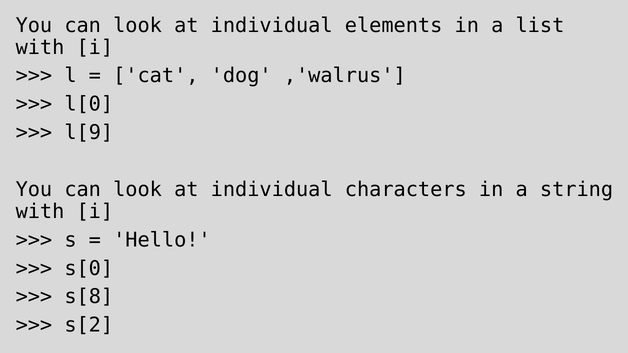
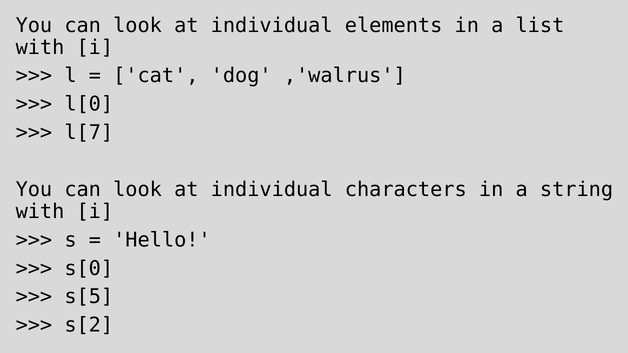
l[9: l[9 -> l[7
s[8: s[8 -> s[5
